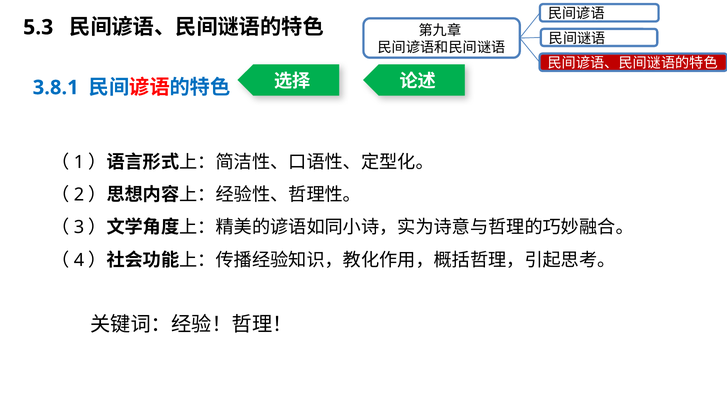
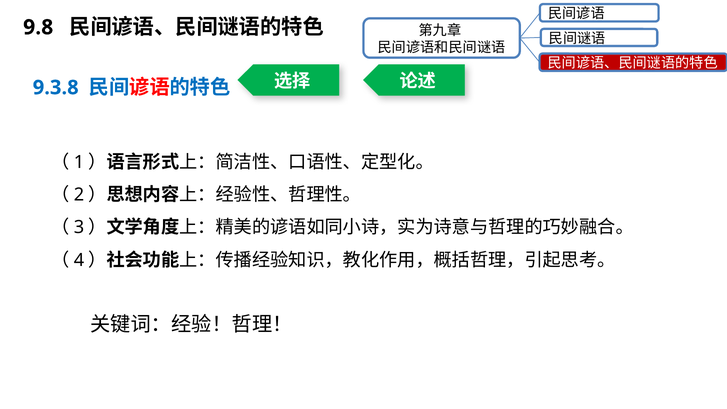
5.3: 5.3 -> 9.8
3.8.1: 3.8.1 -> 9.3.8
